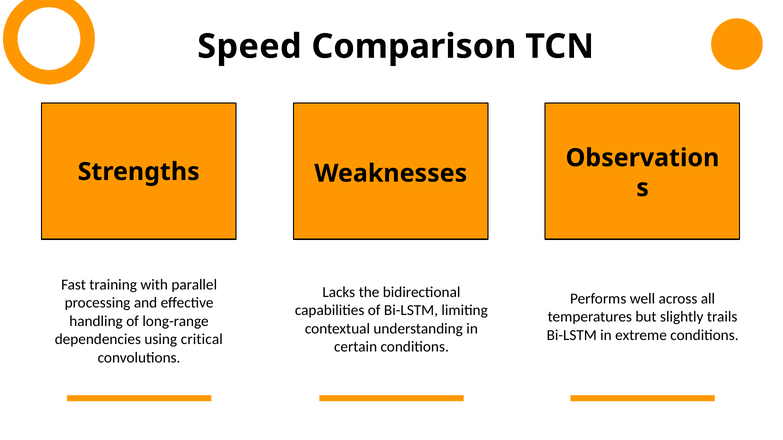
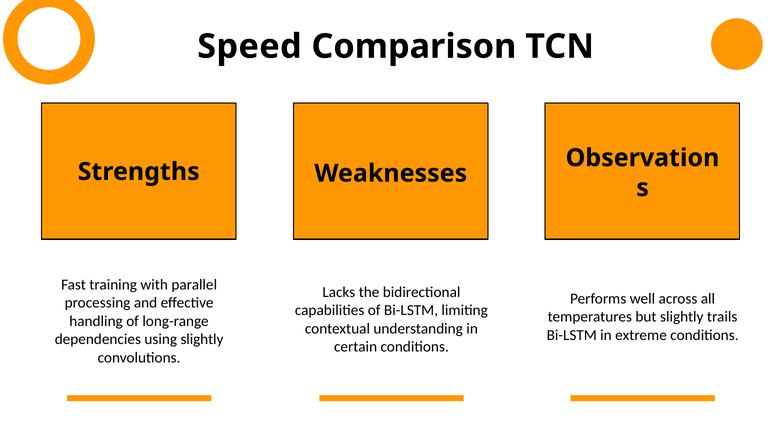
using critical: critical -> slightly
